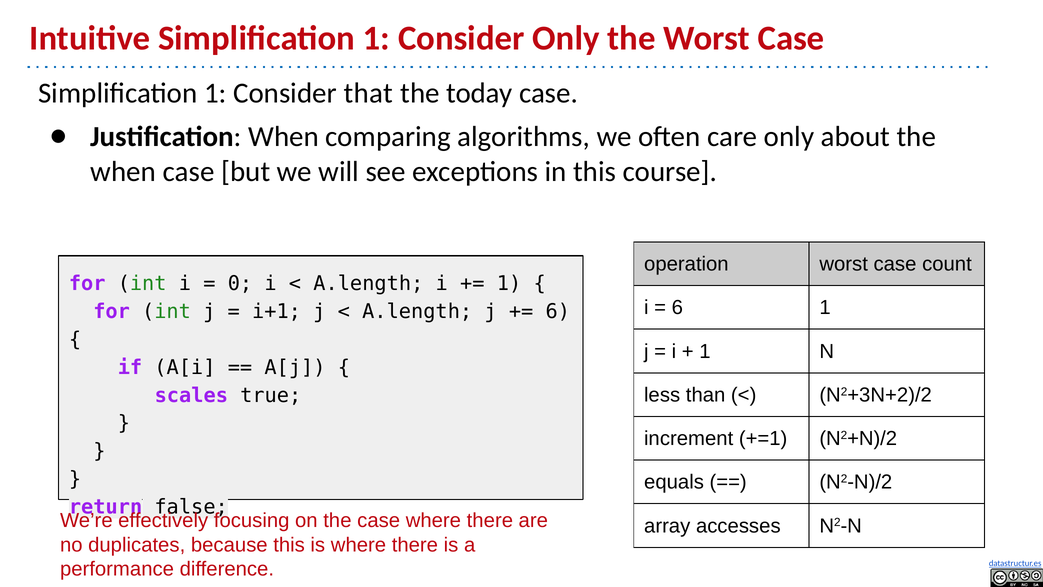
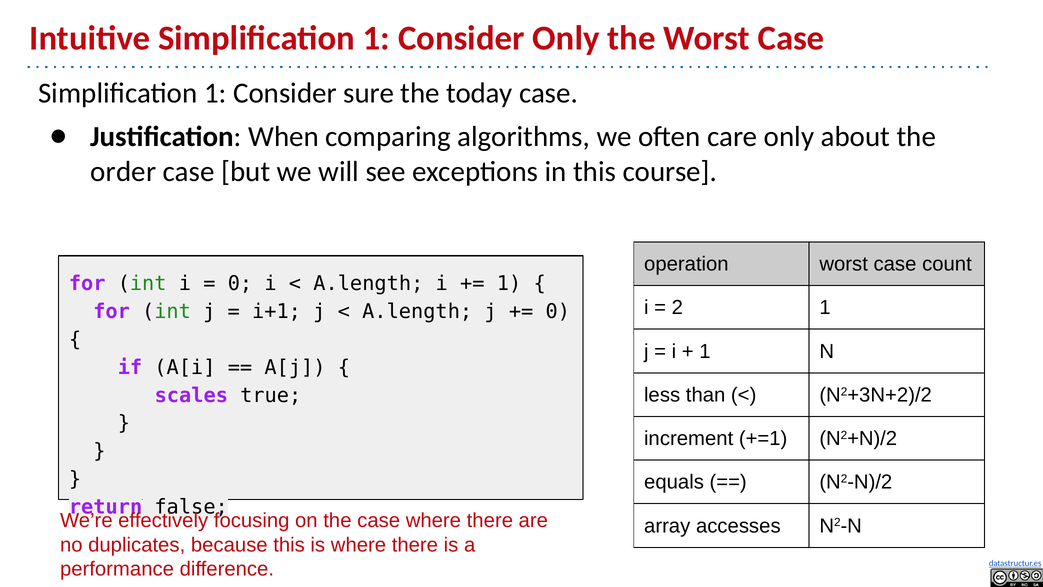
that: that -> sure
when at (123, 172): when -> order
6 at (677, 308): 6 -> 2
6 at (558, 311): 6 -> 0
